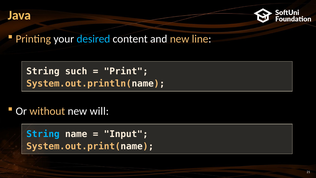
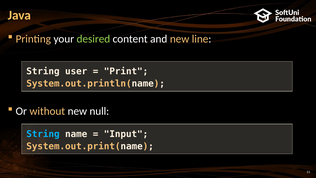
desired colour: light blue -> light green
such: such -> user
will: will -> null
